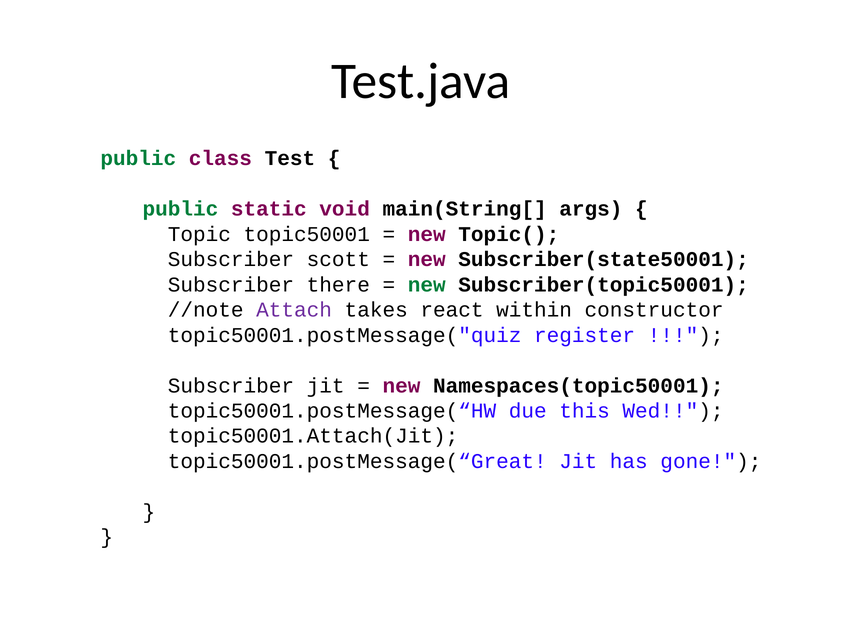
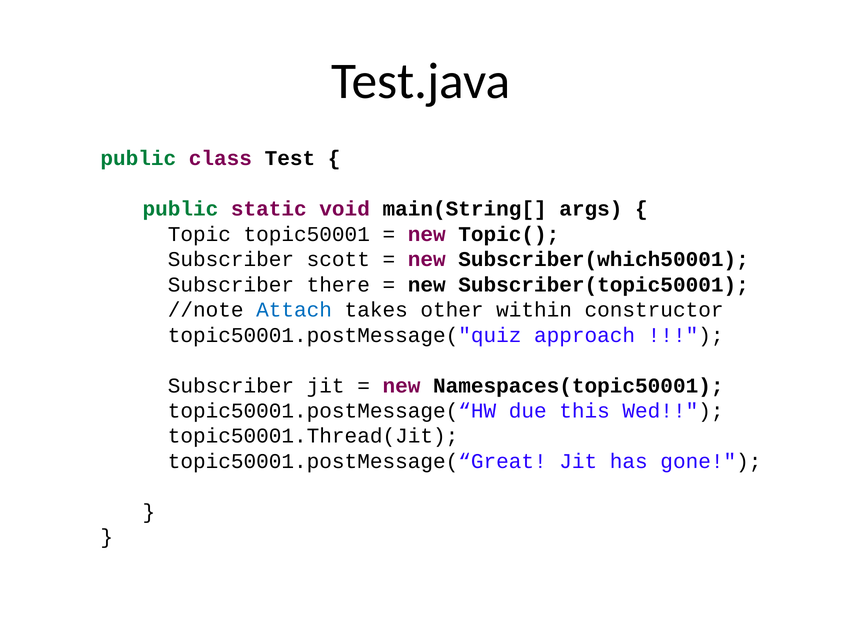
Subscriber(state50001: Subscriber(state50001 -> Subscriber(which50001
new at (427, 285) colour: green -> black
Attach colour: purple -> blue
react: react -> other
register: register -> approach
topic50001.Attach(Jit: topic50001.Attach(Jit -> topic50001.Thread(Jit
